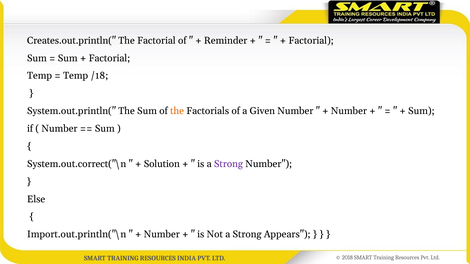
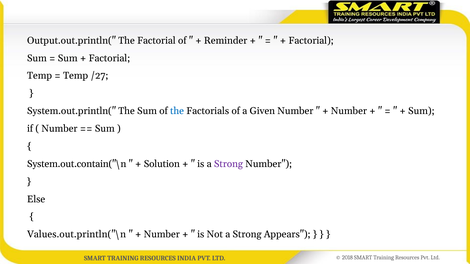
Creates.out.println(: Creates.out.println( -> Output.out.println(
/18: /18 -> /27
the at (177, 111) colour: orange -> blue
System.out.correct("\n: System.out.correct("\n -> System.out.contain("\n
Import.out.println("\n: Import.out.println("\n -> Values.out.println("\n
